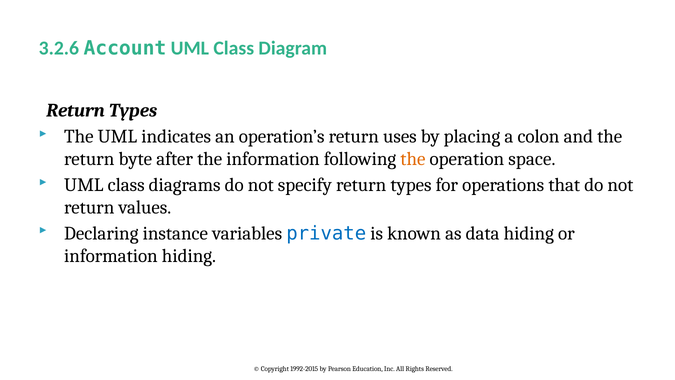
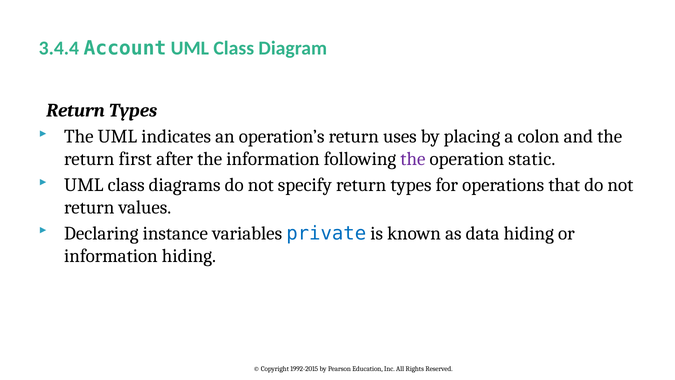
3.2.6: 3.2.6 -> 3.4.4
byte: byte -> first
the at (413, 159) colour: orange -> purple
space: space -> static
